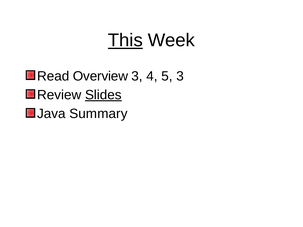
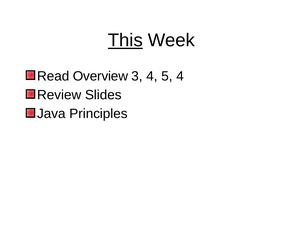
5 3: 3 -> 4
Slides underline: present -> none
Summary: Summary -> Principles
